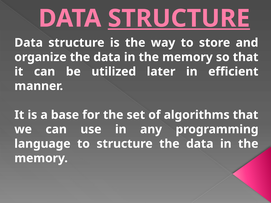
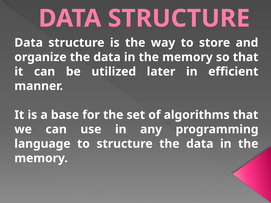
STRUCTURE at (179, 18) underline: present -> none
